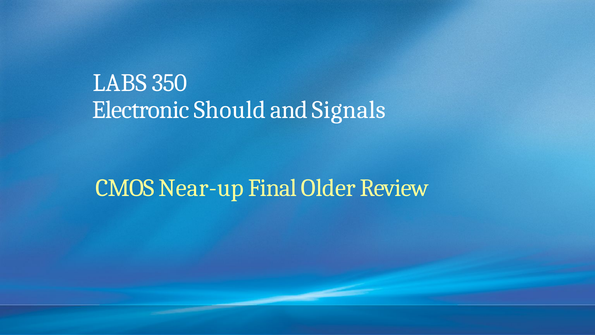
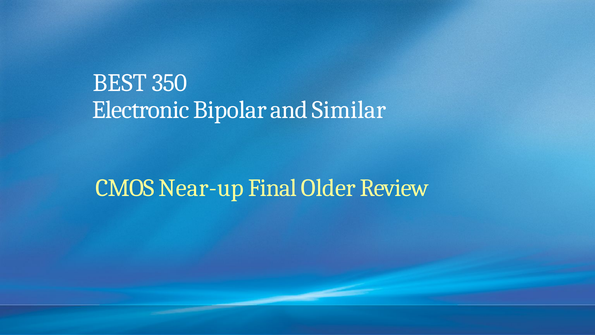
LABS: LABS -> BEST
Should: Should -> Bipolar
Signals: Signals -> Similar
